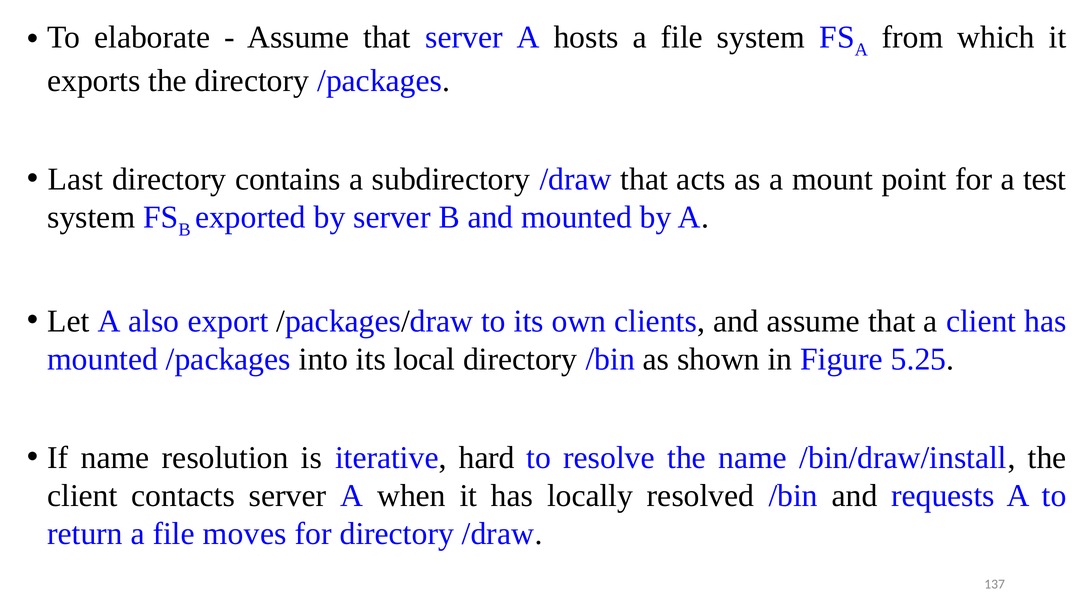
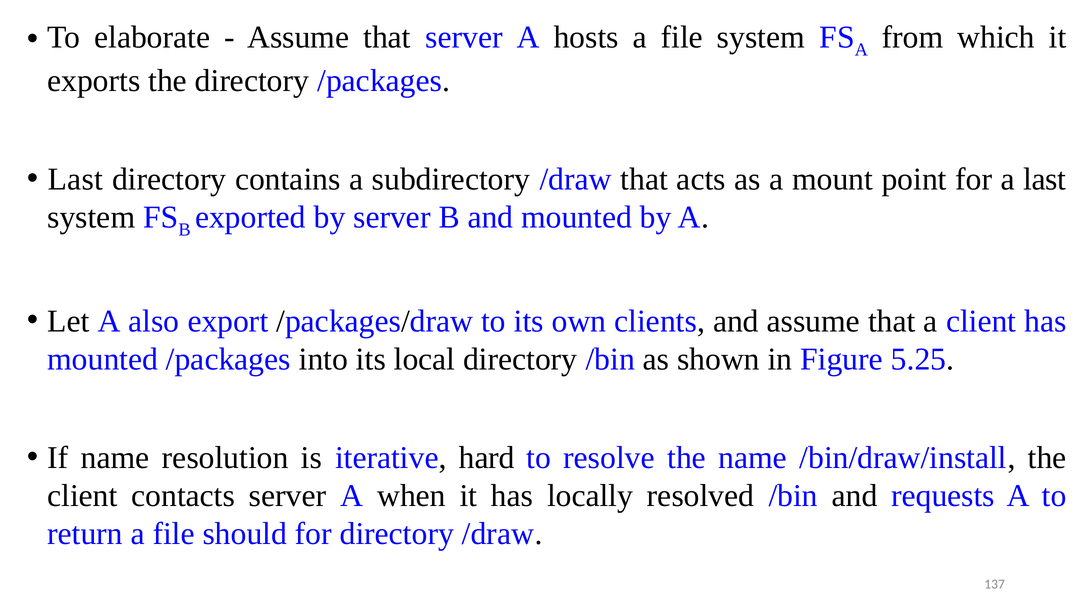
a test: test -> last
moves: moves -> should
